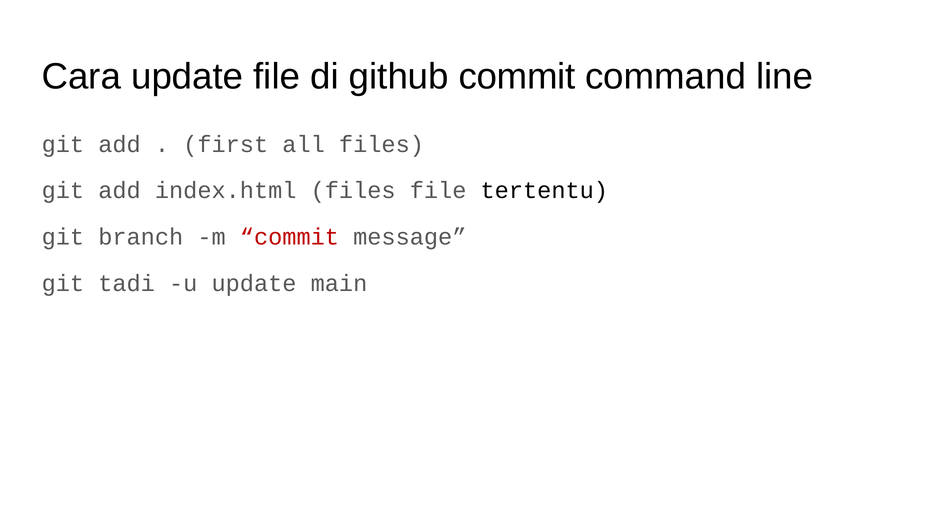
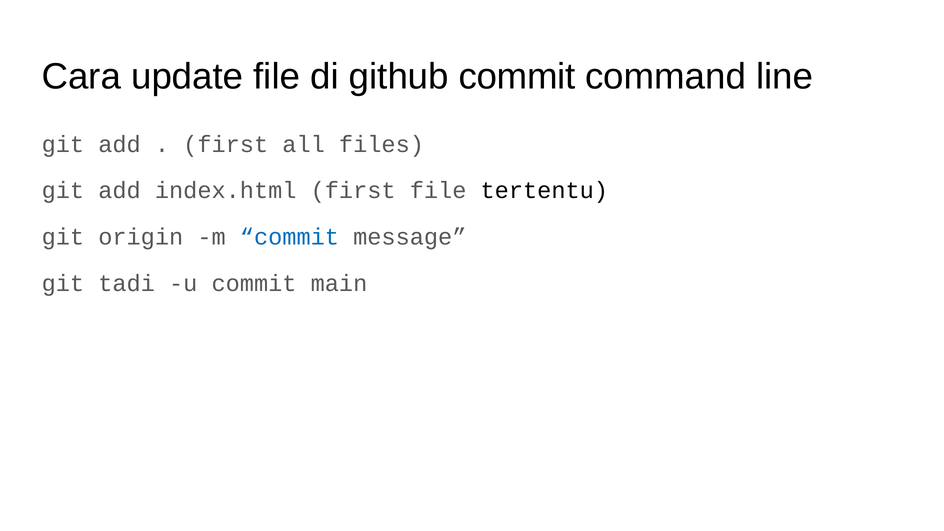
index.html files: files -> first
branch: branch -> origin
commit at (289, 237) colour: red -> blue
u update: update -> commit
